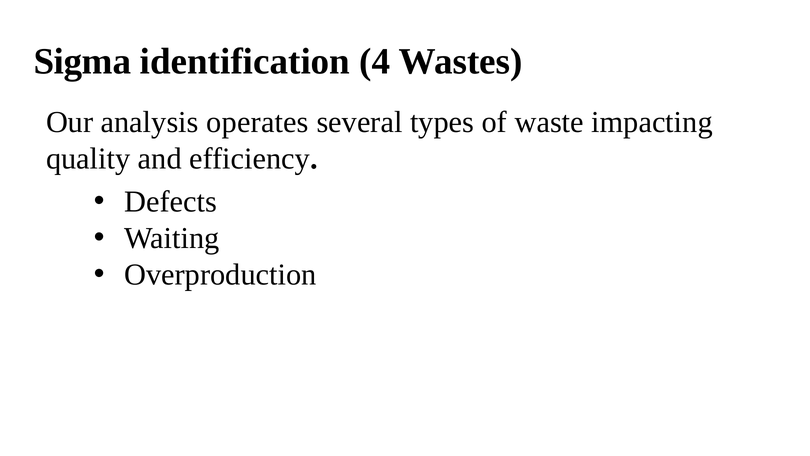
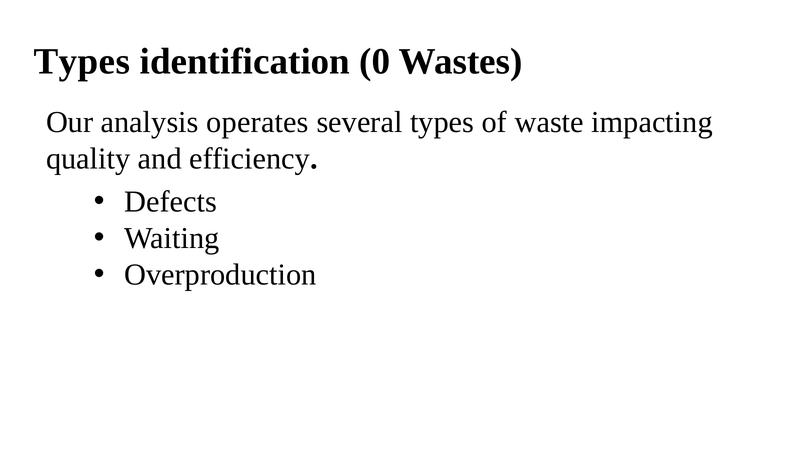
Sigma at (82, 61): Sigma -> Types
4: 4 -> 0
